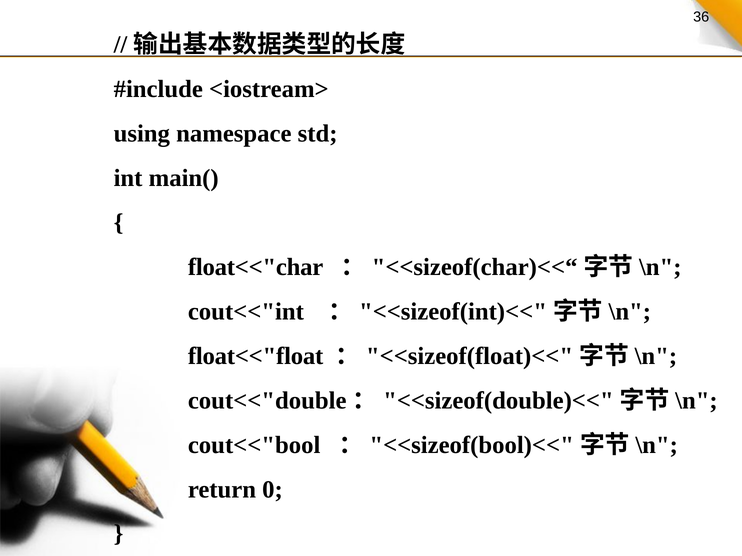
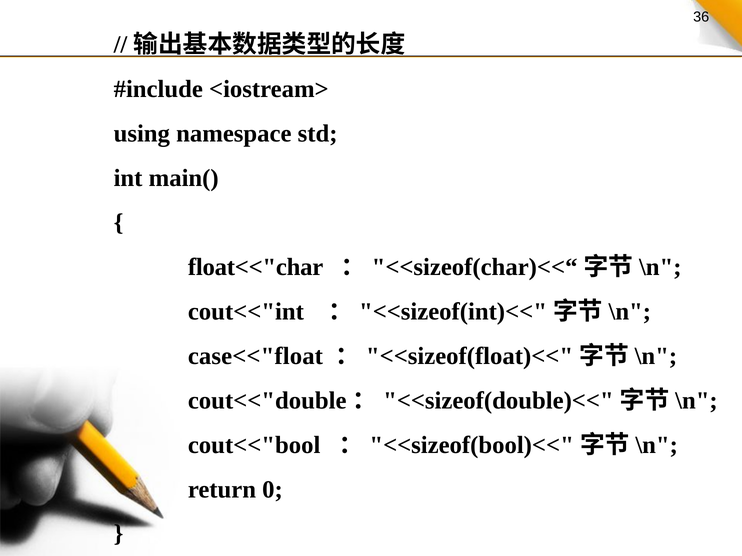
float<<"float: float<<"float -> case<<"float
